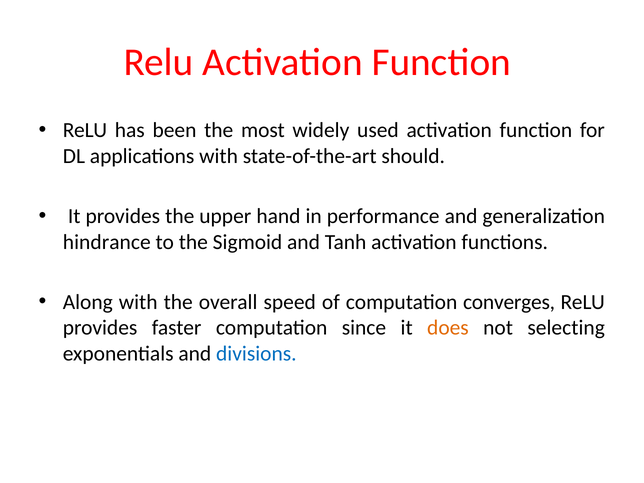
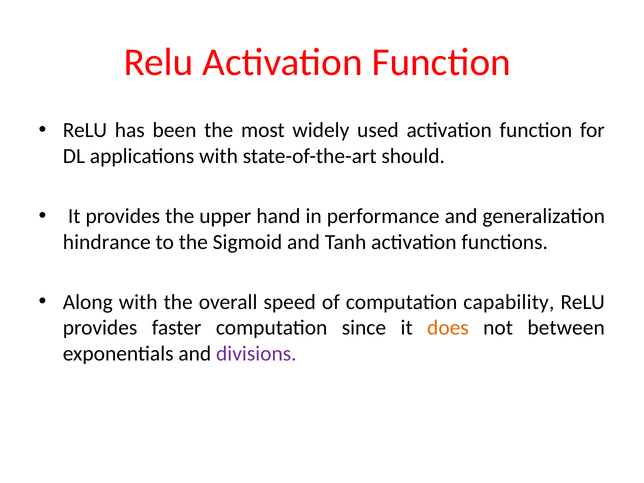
converges: converges -> capability
selecting: selecting -> between
divisions colour: blue -> purple
